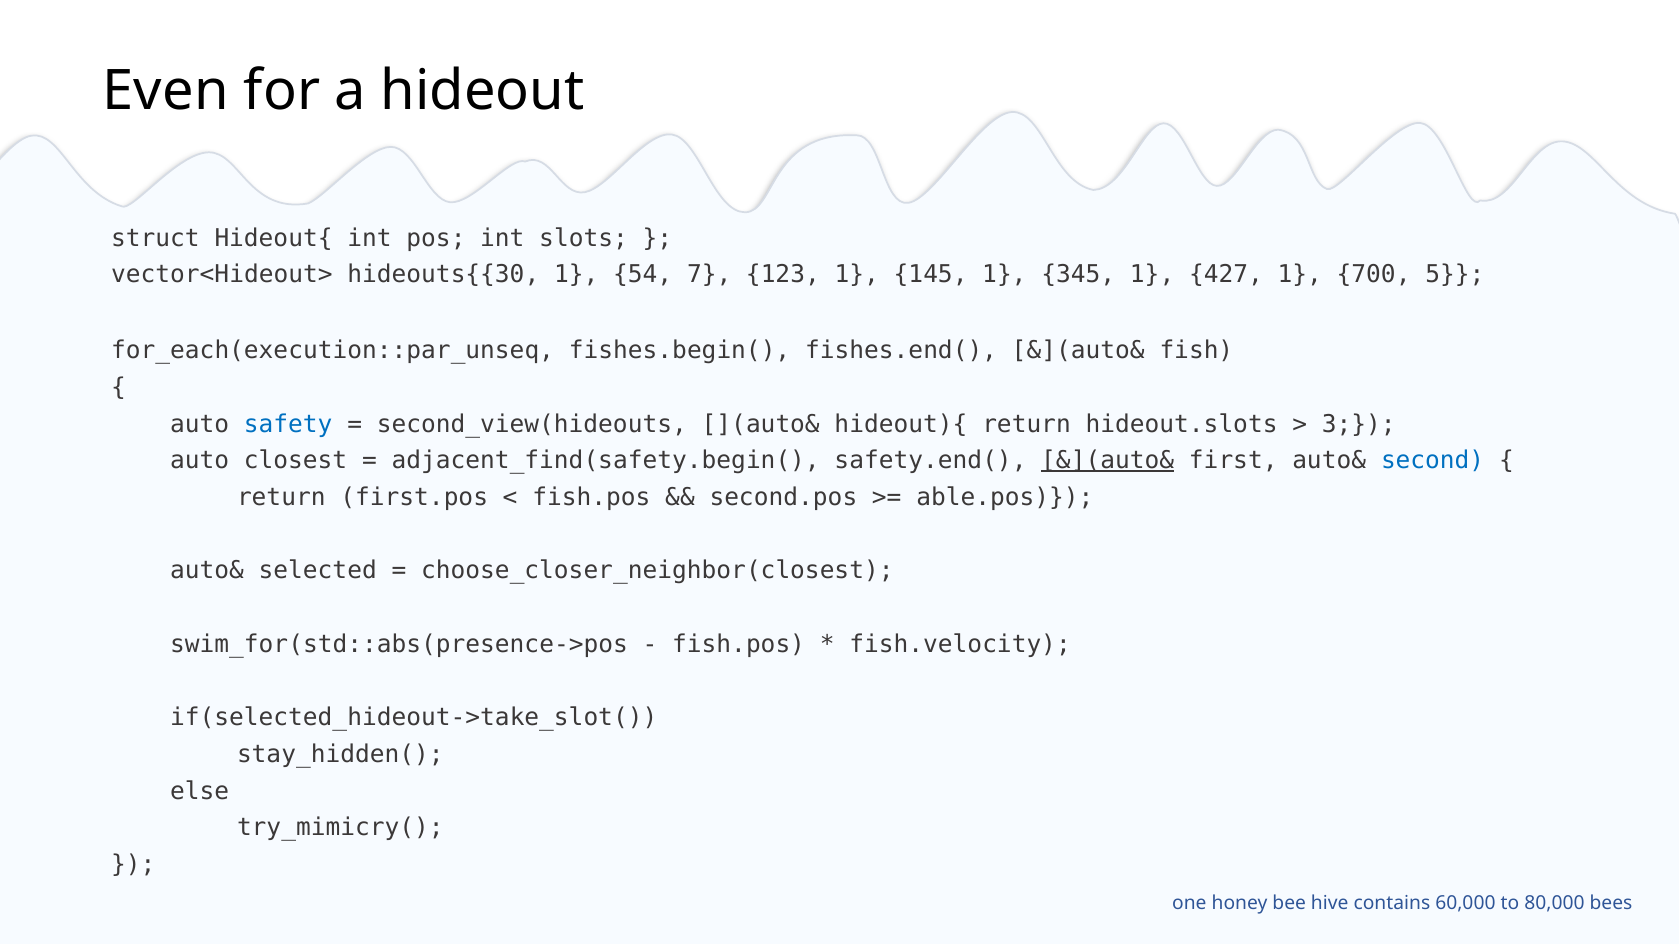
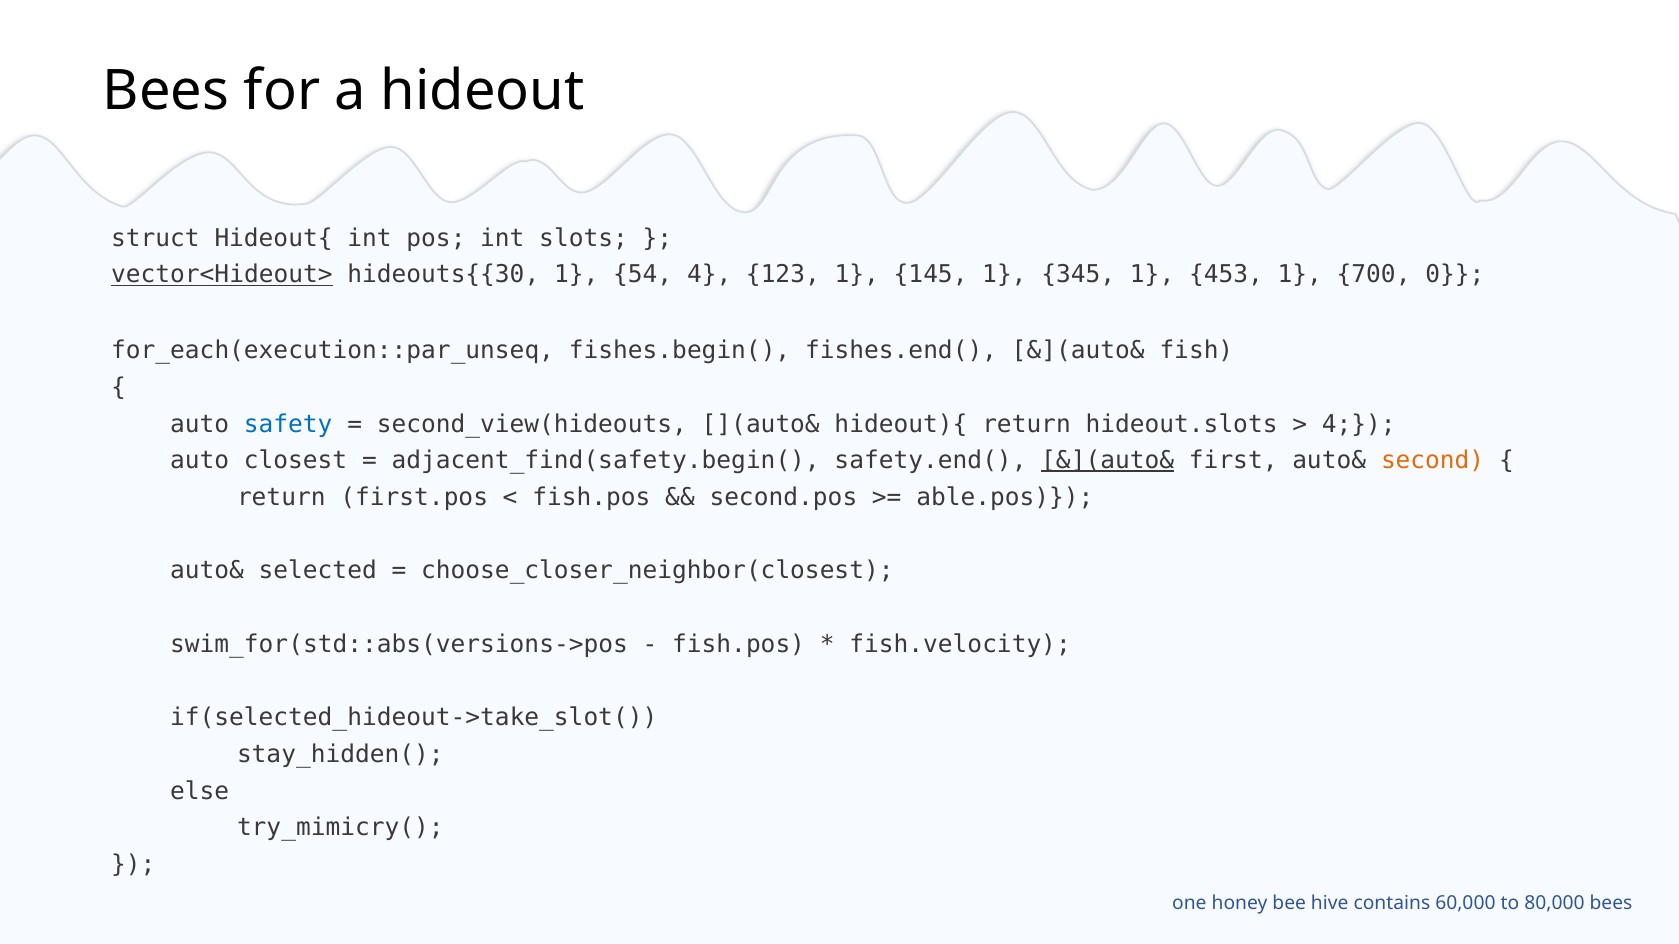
Even at (166, 91): Even -> Bees
vector<Hideout> underline: none -> present
54 7: 7 -> 4
427: 427 -> 453
5: 5 -> 0
3 at (1359, 424): 3 -> 4
second colour: blue -> orange
swim_for(std::abs(presence->pos: swim_for(std::abs(presence->pos -> swim_for(std::abs(versions->pos
